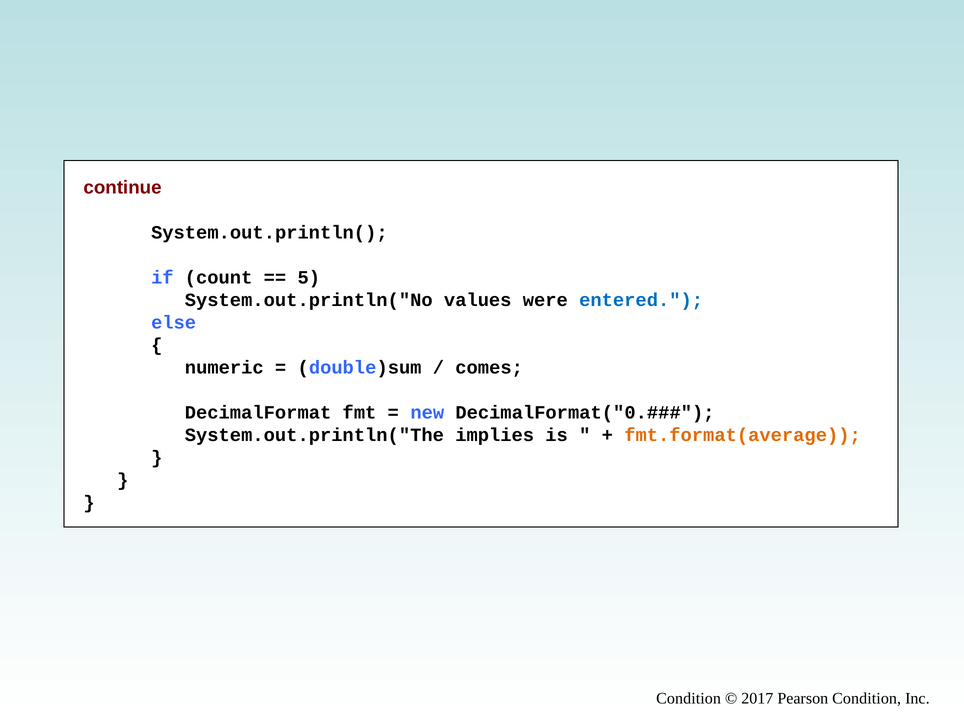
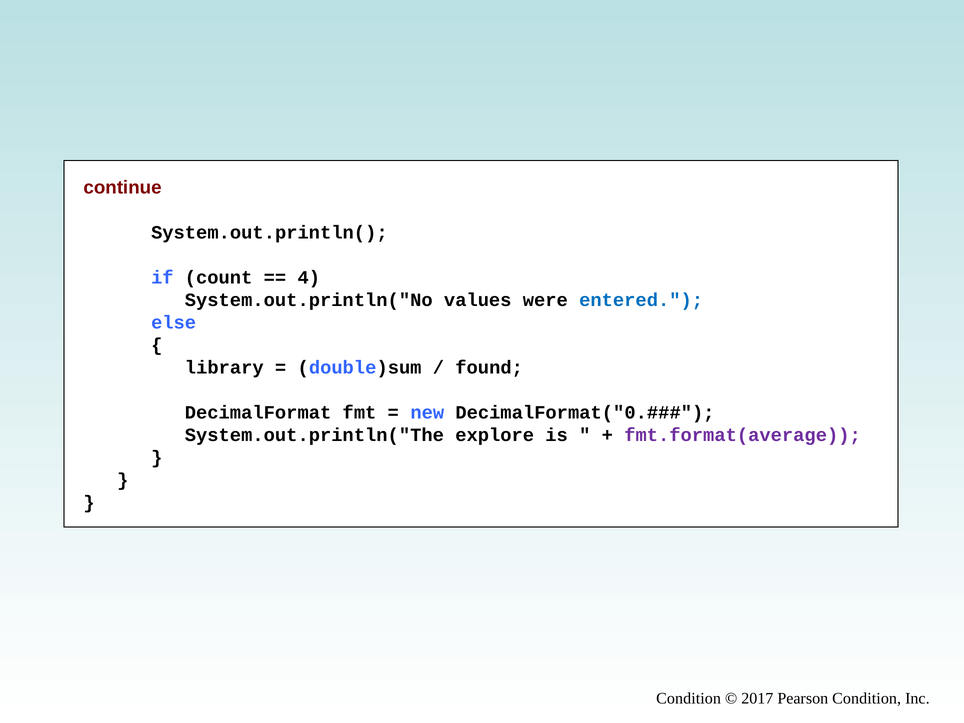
5: 5 -> 4
numeric: numeric -> library
comes: comes -> found
implies: implies -> explore
fmt.format(average colour: orange -> purple
